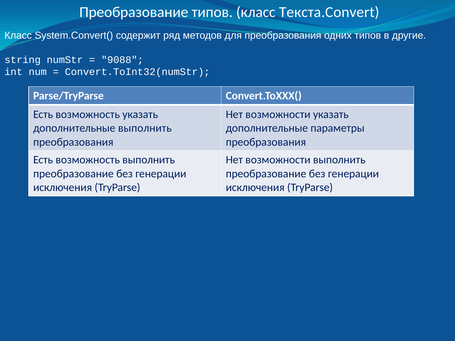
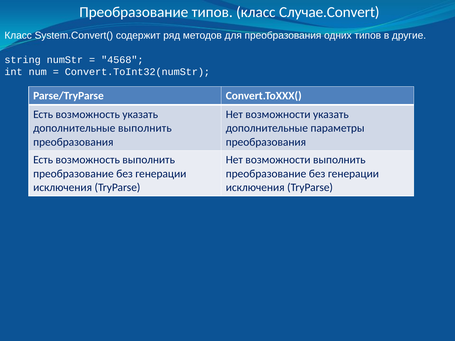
Текста.Convert: Текста.Convert -> Случае.Convert
9088: 9088 -> 4568
